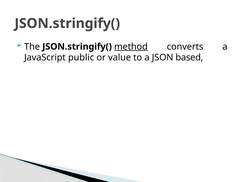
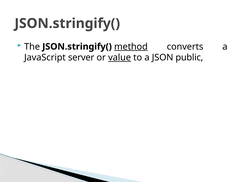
public: public -> server
value underline: none -> present
based: based -> public
